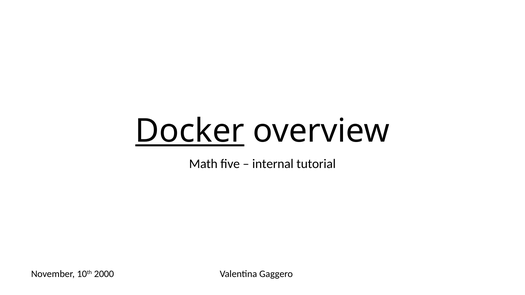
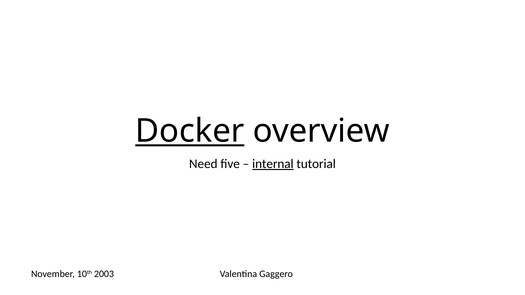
Math: Math -> Need
internal underline: none -> present
2000: 2000 -> 2003
